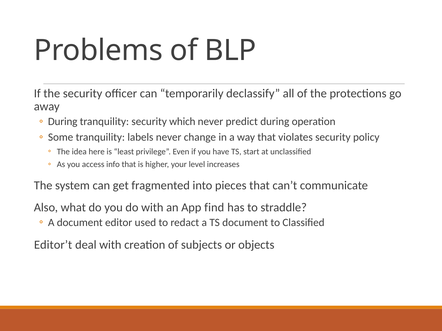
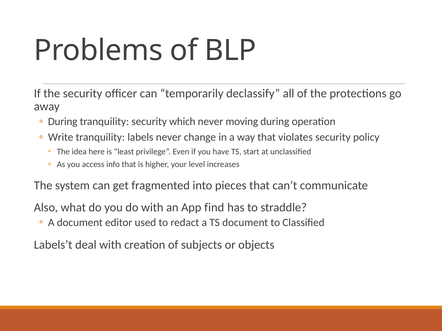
predict: predict -> moving
Some: Some -> Write
Editor’t: Editor’t -> Labels’t
